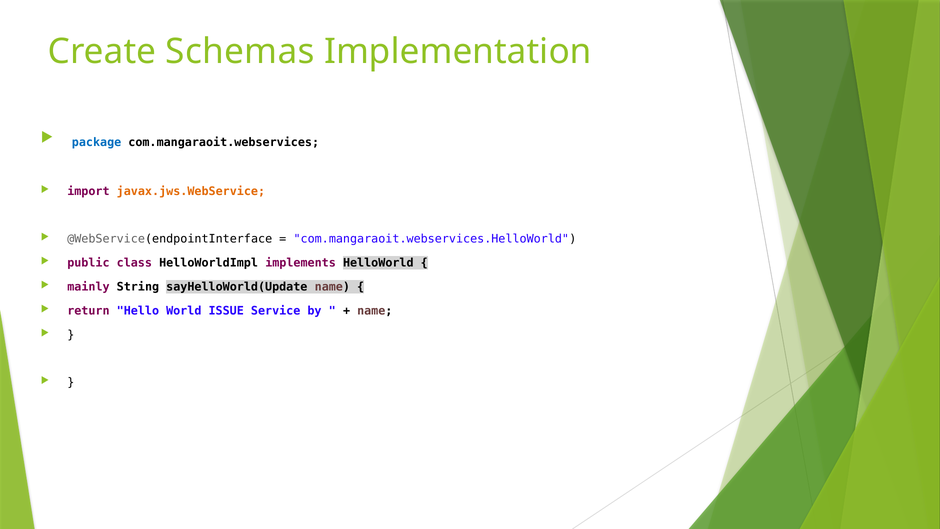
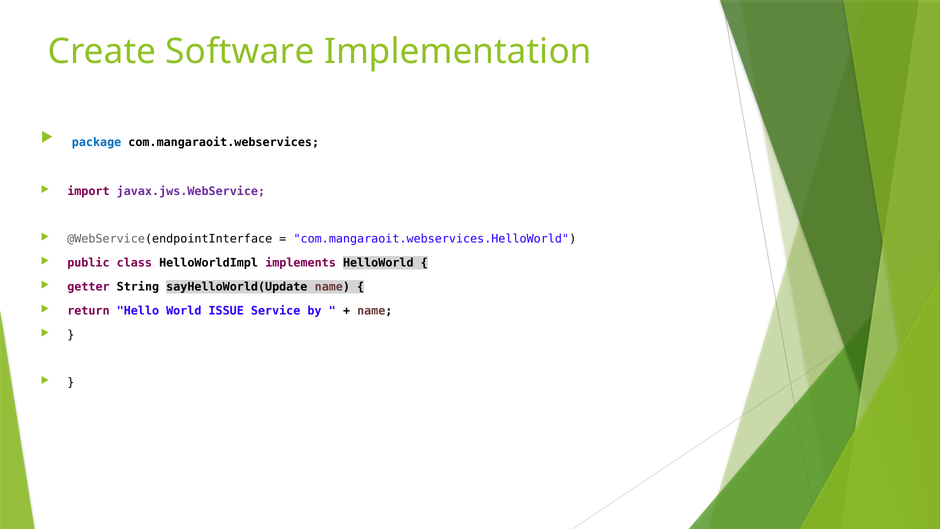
Schemas: Schemas -> Software
javax.jws.WebService colour: orange -> purple
mainly: mainly -> getter
